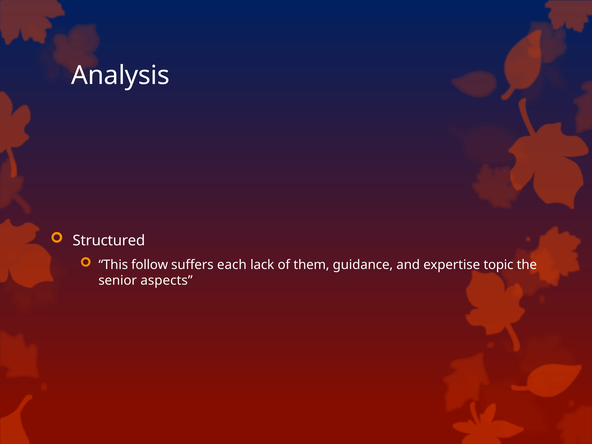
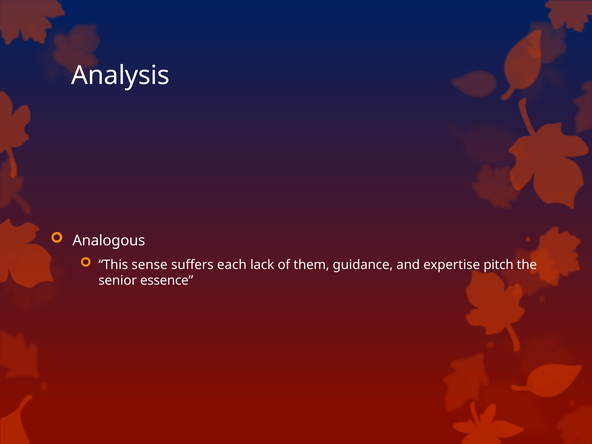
Structured: Structured -> Analogous
follow: follow -> sense
topic: topic -> pitch
aspects: aspects -> essence
